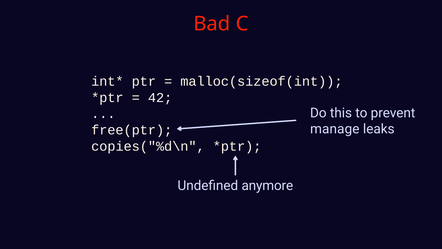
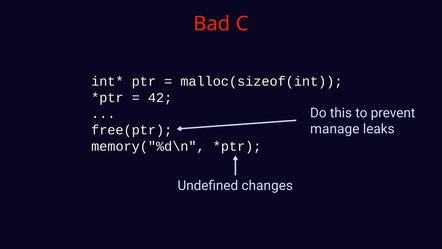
copies("%d\n: copies("%d\n -> memory("%d\n
anymore: anymore -> changes
